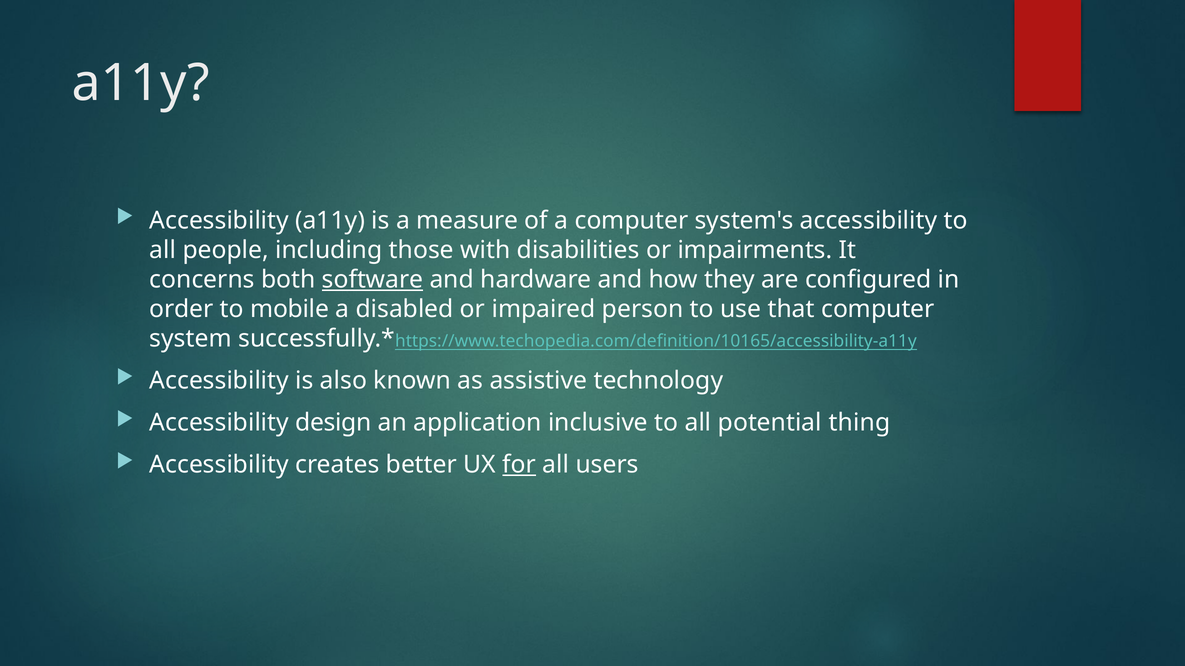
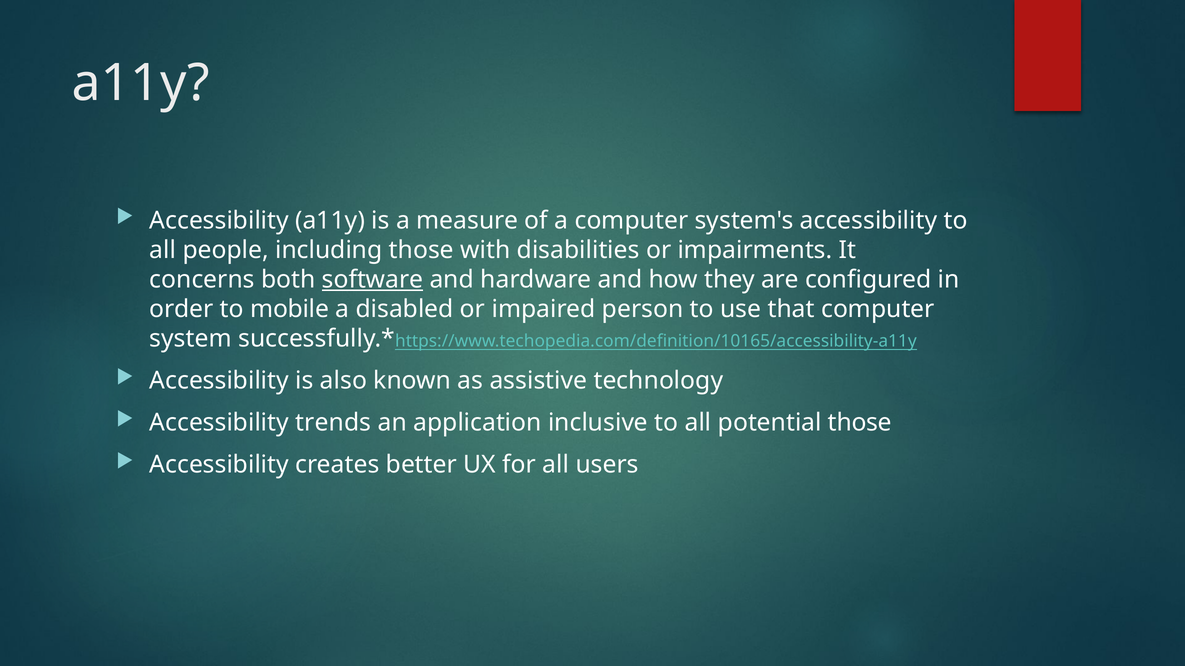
design: design -> trends
potential thing: thing -> those
for underline: present -> none
